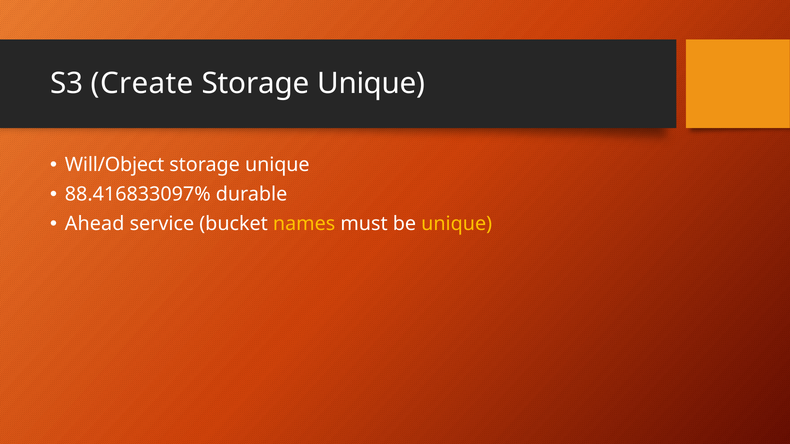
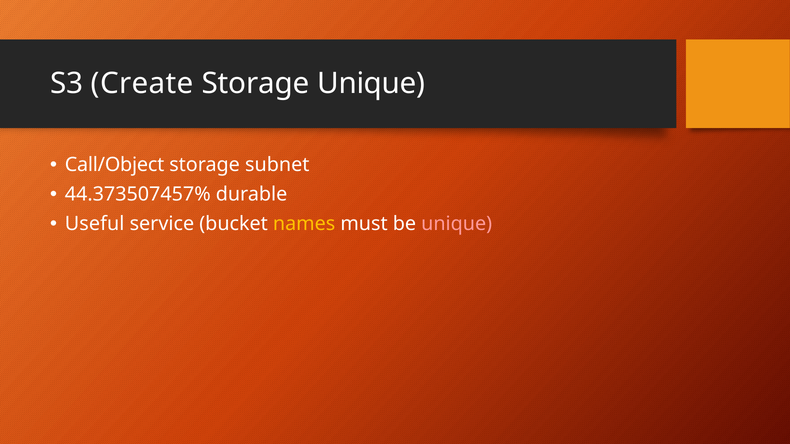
Will/Object: Will/Object -> Call/Object
unique at (277, 165): unique -> subnet
88.416833097%: 88.416833097% -> 44.373507457%
Ahead: Ahead -> Useful
unique at (457, 224) colour: yellow -> pink
